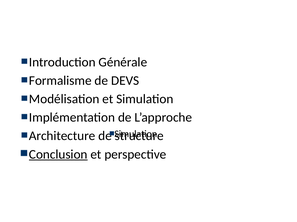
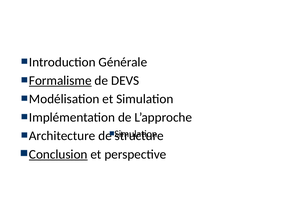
Formalisme underline: none -> present
